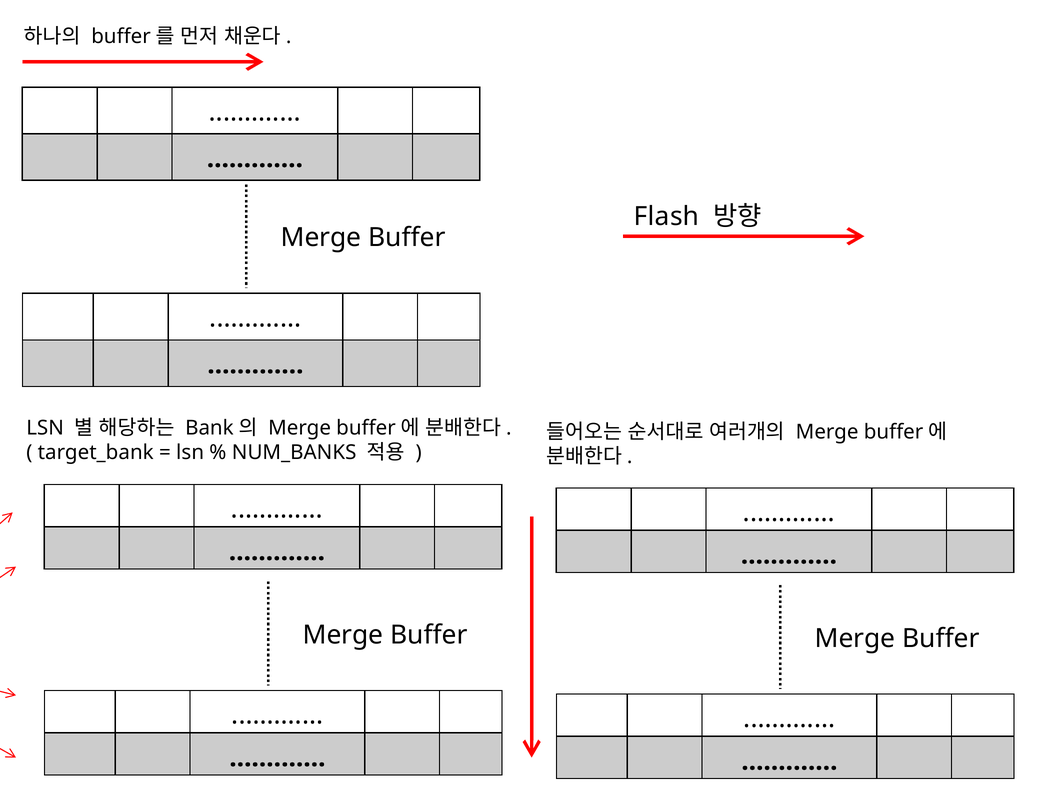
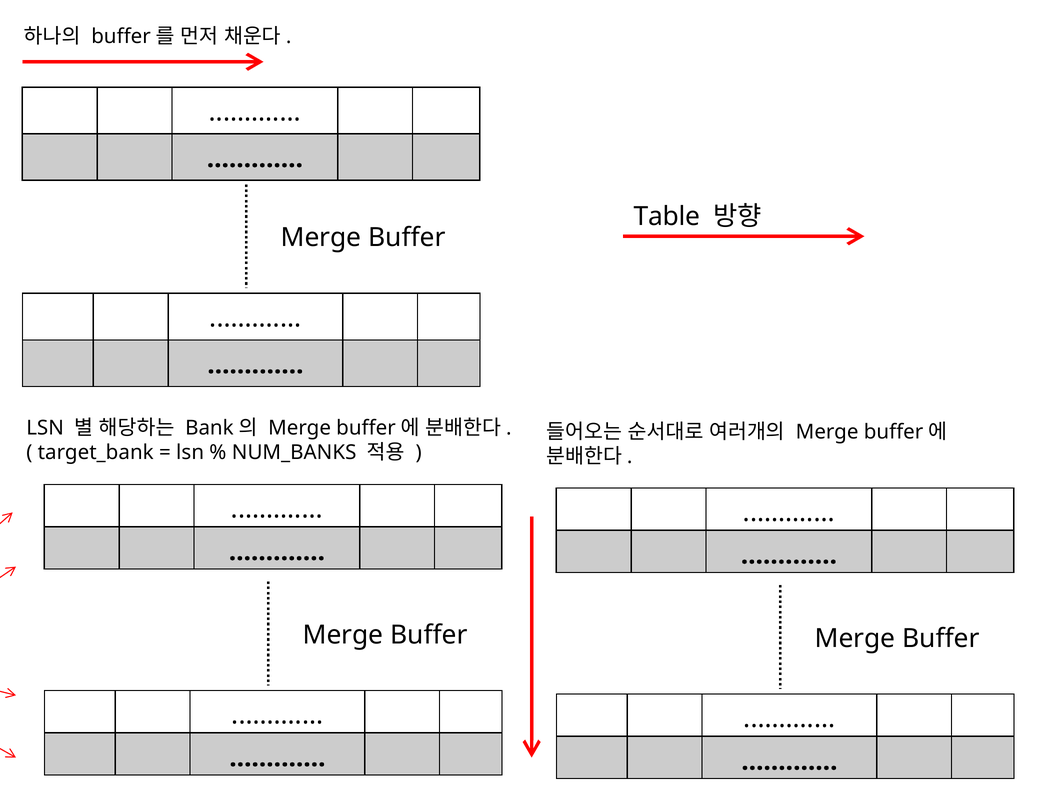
Flash: Flash -> Table
